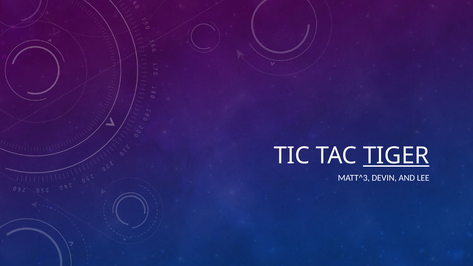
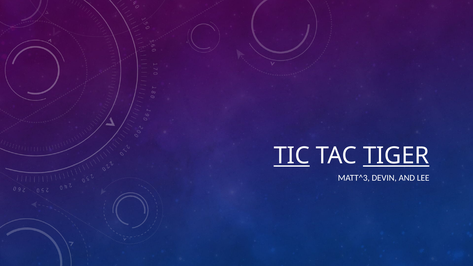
TIC underline: none -> present
